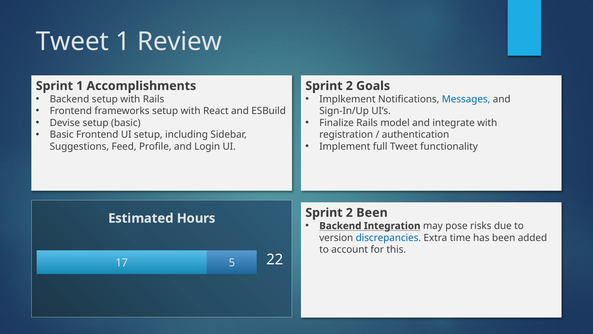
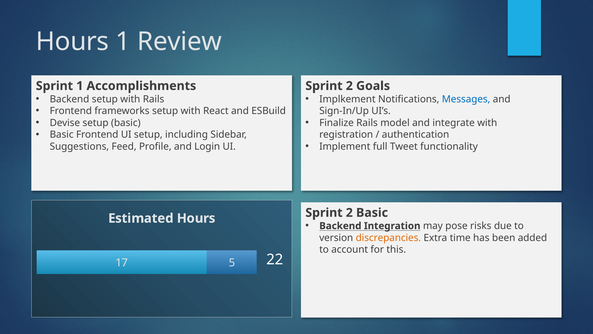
Tweet at (72, 42): Tweet -> Hours
2 Been: Been -> Basic
discrepancies colour: blue -> orange
